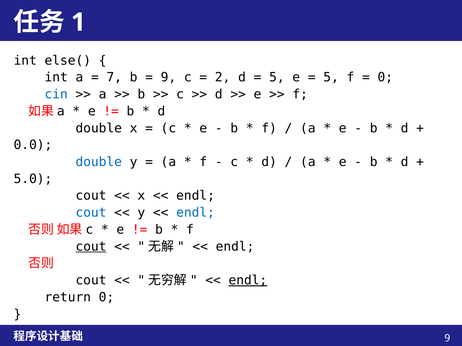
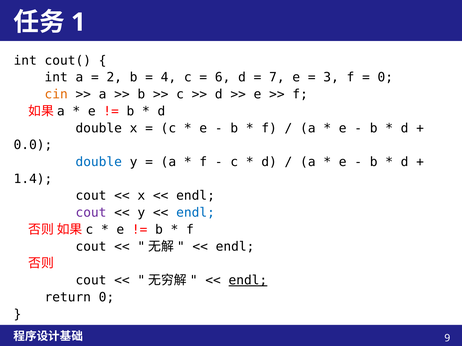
else(: else( -> cout(
7: 7 -> 2
9 at (168, 78): 9 -> 4
2: 2 -> 6
5 at (277, 78): 5 -> 7
5 at (331, 78): 5 -> 3
cin colour: blue -> orange
5.0: 5.0 -> 1.4
cout at (91, 213) colour: blue -> purple
cout at (91, 247) underline: present -> none
